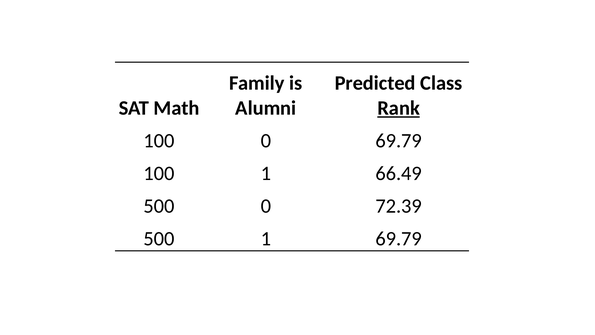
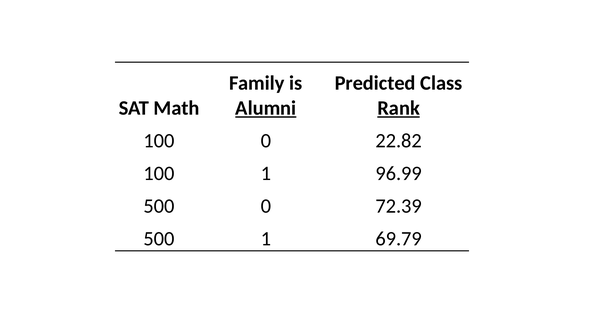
Alumni underline: none -> present
0 69.79: 69.79 -> 22.82
66.49: 66.49 -> 96.99
